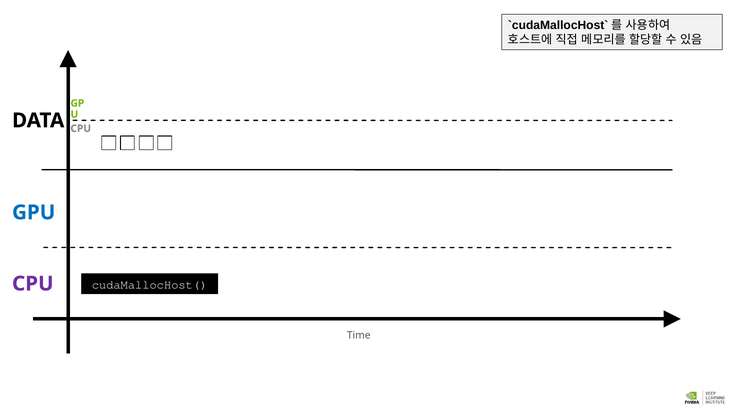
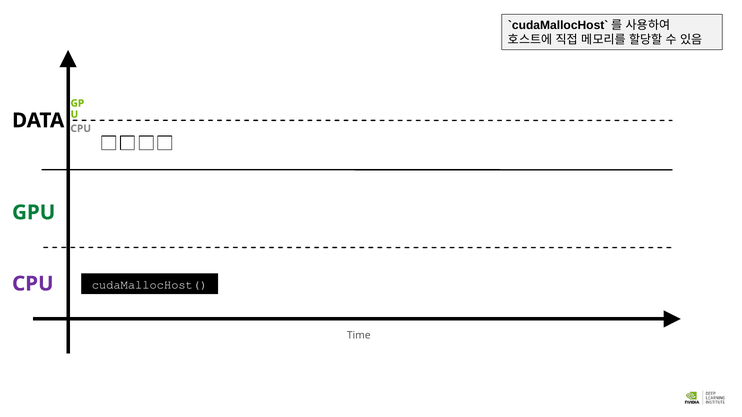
GPU colour: blue -> green
